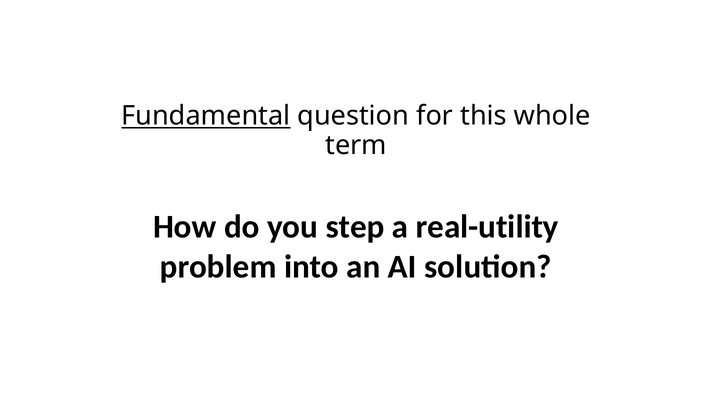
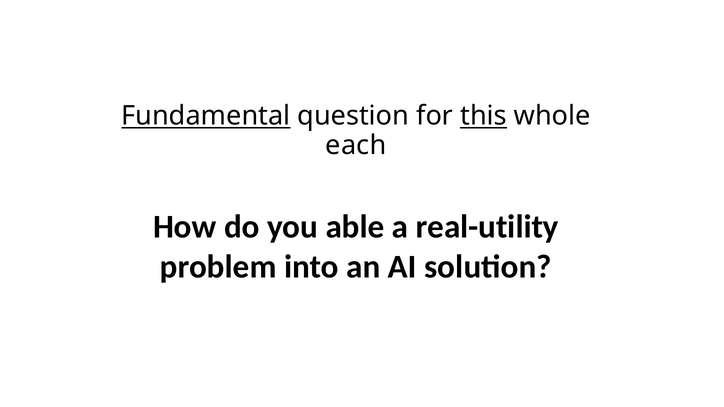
this underline: none -> present
term: term -> each
step: step -> able
